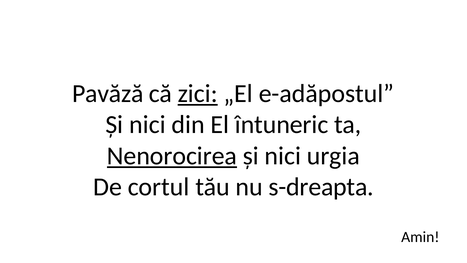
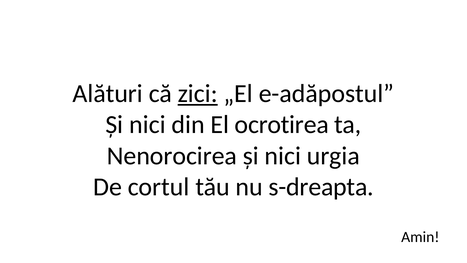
Pavăză: Pavăză -> Alături
întuneric: întuneric -> ocrotirea
Nenorocirea underline: present -> none
